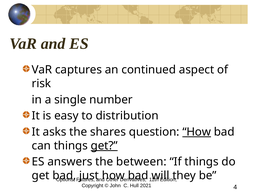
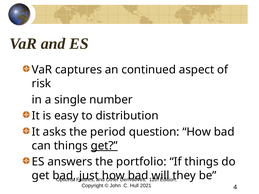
shares: shares -> period
How at (197, 132) underline: present -> none
between: between -> portfolio
